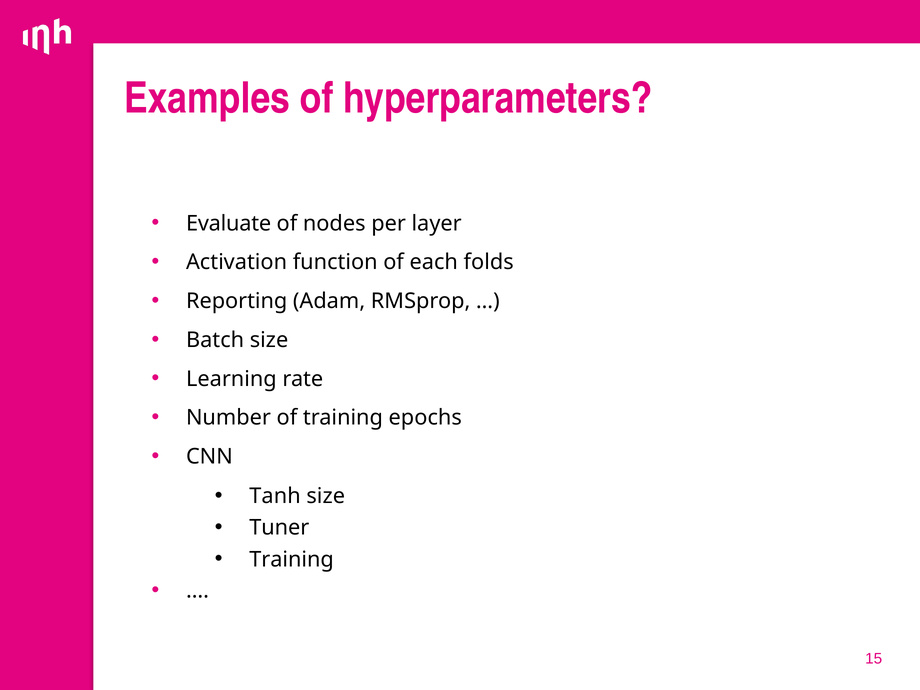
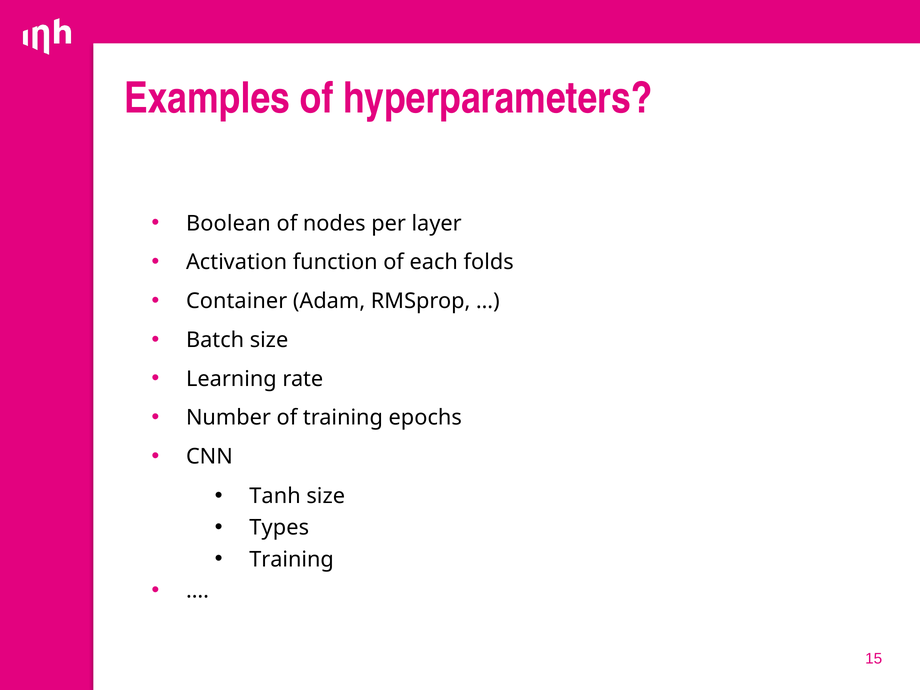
Evaluate: Evaluate -> Boolean
Reporting: Reporting -> Container
Tuner: Tuner -> Types
